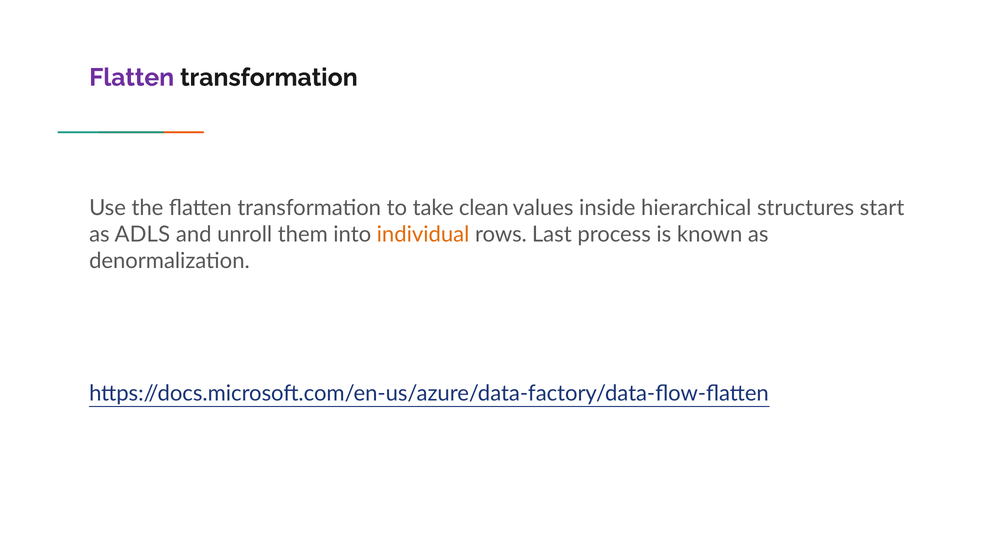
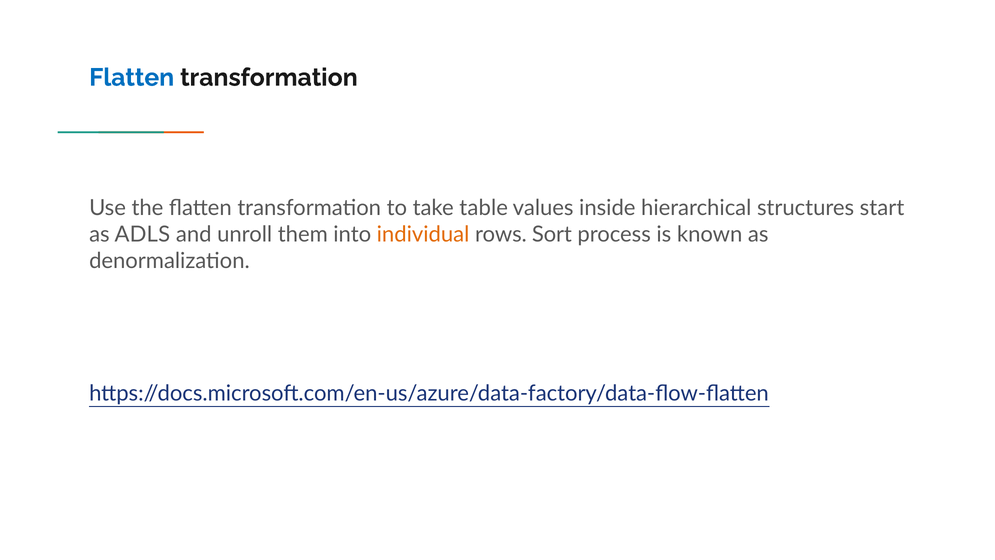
Flatten at (132, 77) colour: purple -> blue
clean: clean -> table
Last: Last -> Sort
